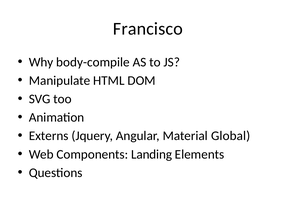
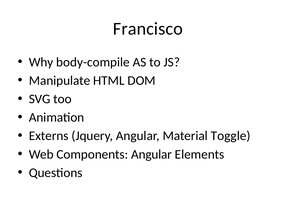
Global: Global -> Toggle
Components Landing: Landing -> Angular
